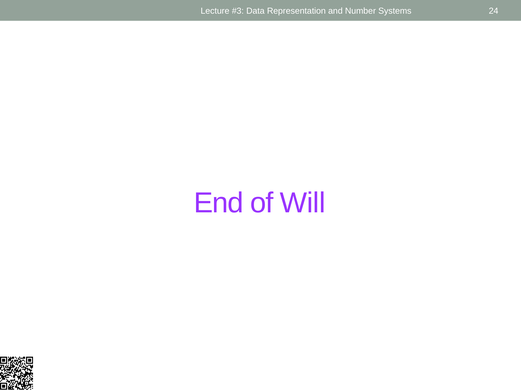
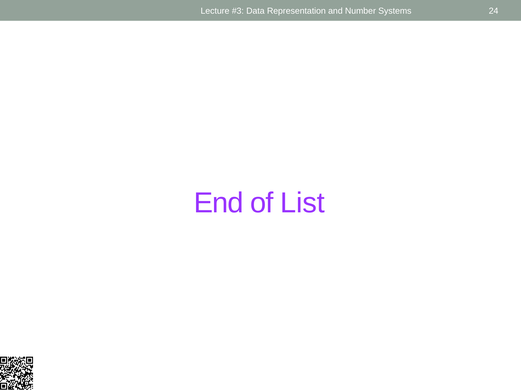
Will: Will -> List
